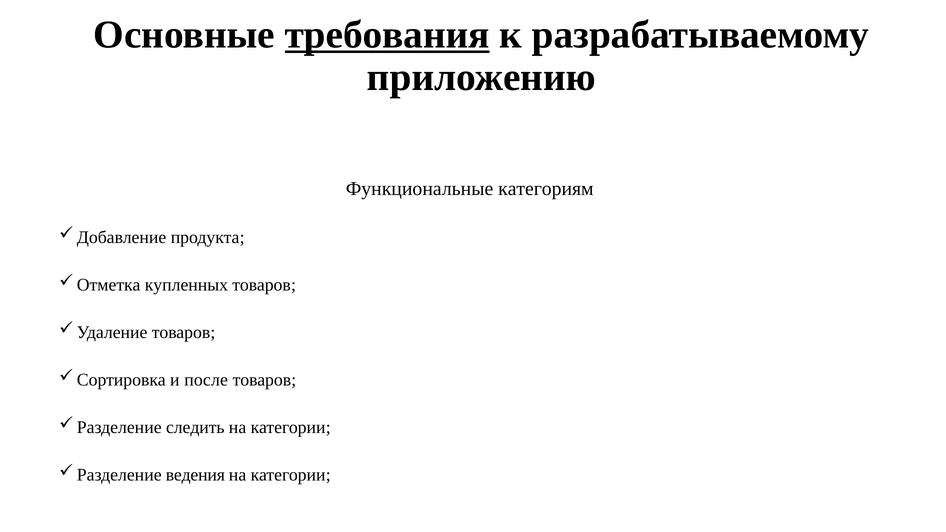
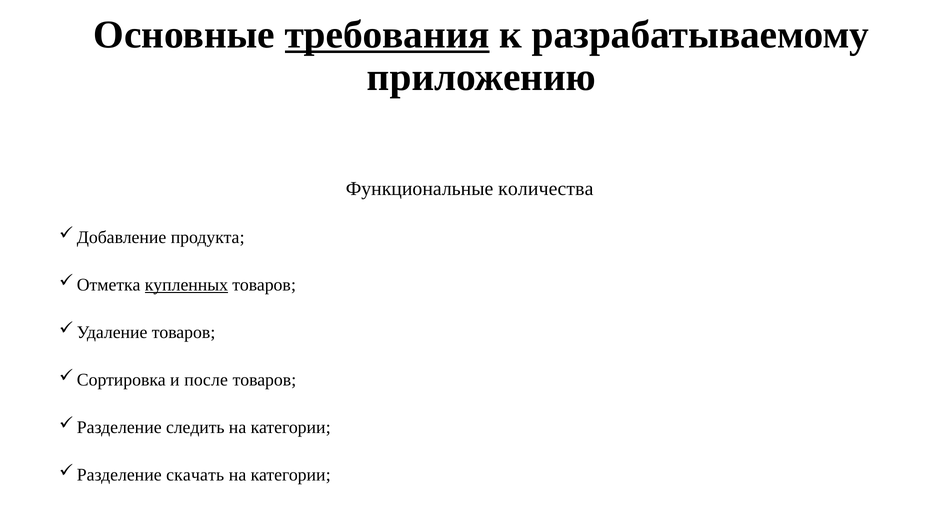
категориям: категориям -> количества
купленных underline: none -> present
ведения: ведения -> скачать
